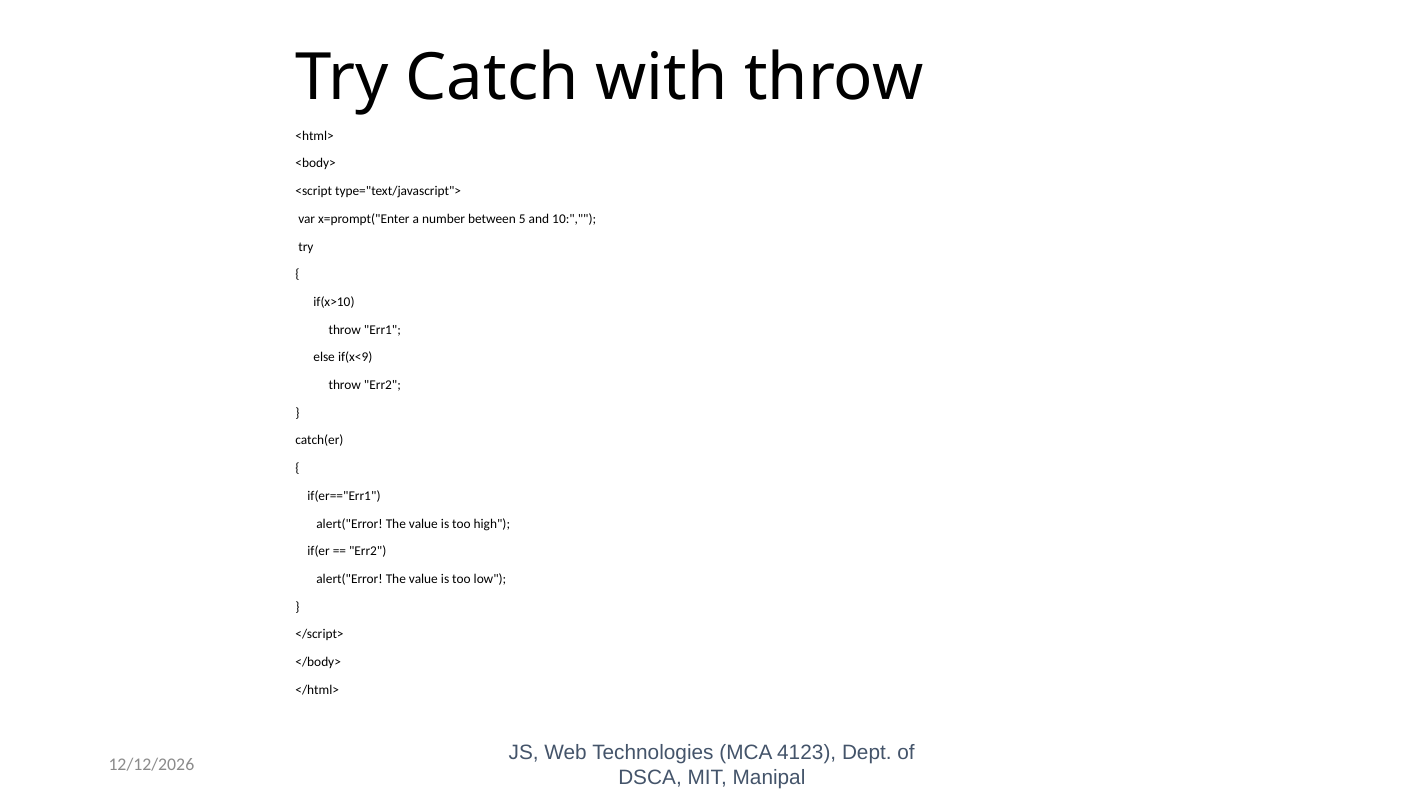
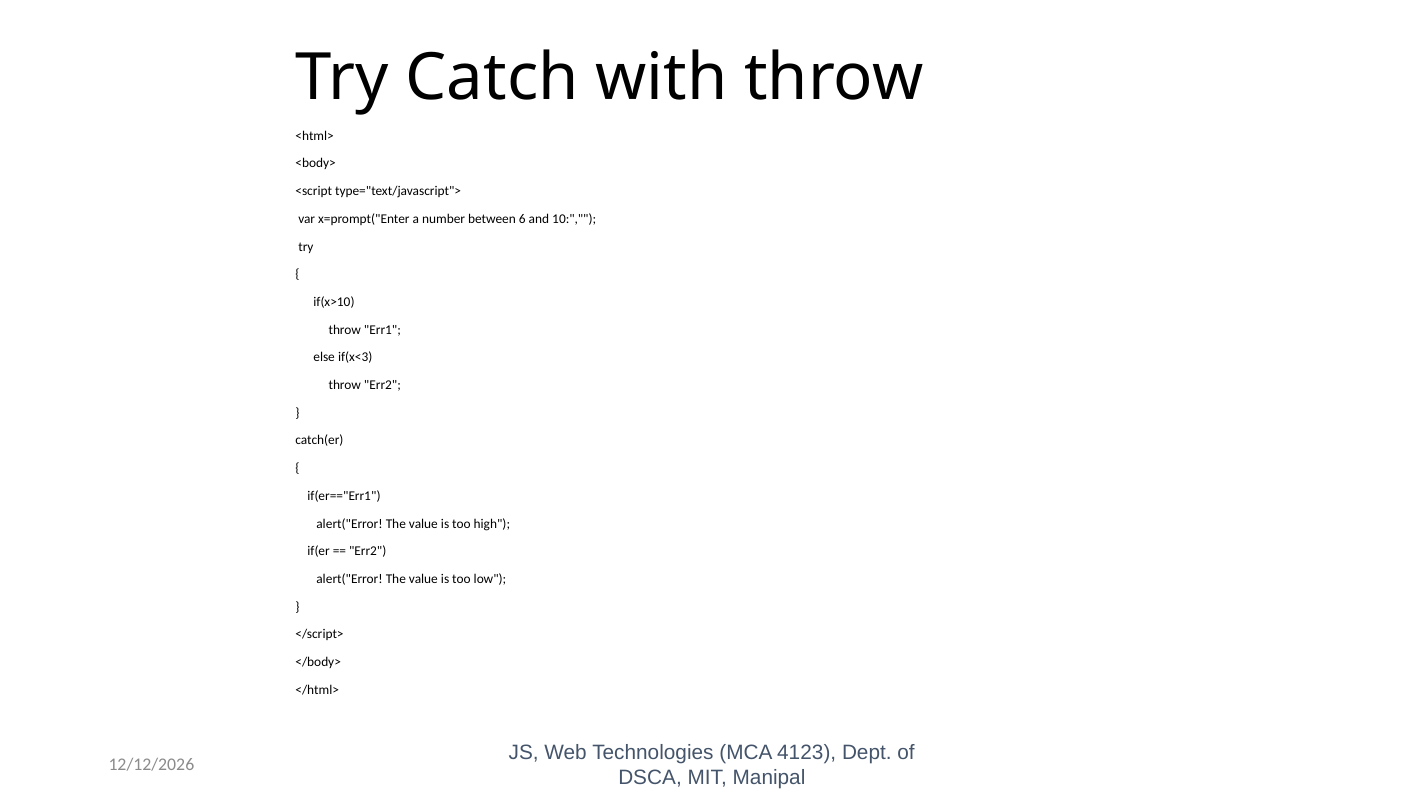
5: 5 -> 6
if(x<9: if(x<9 -> if(x<3
